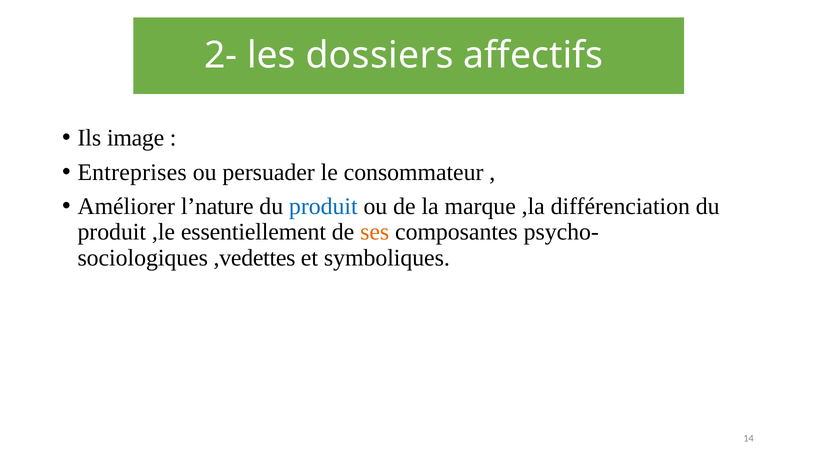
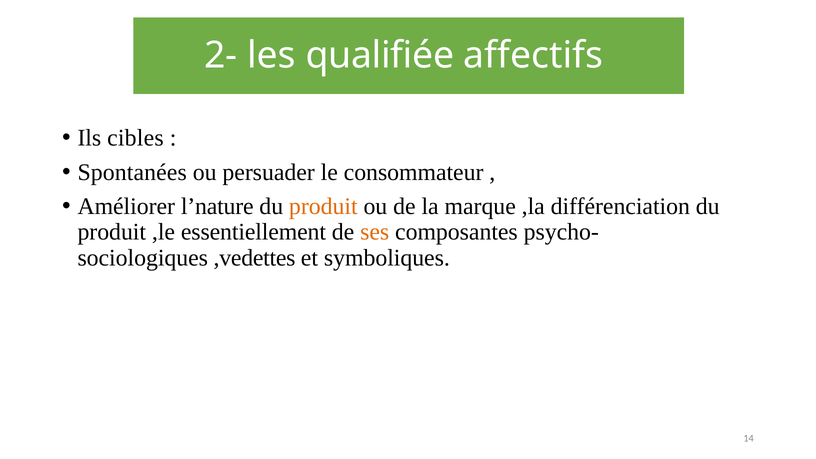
dossiers: dossiers -> qualifiée
image: image -> cibles
Entreprises: Entreprises -> Spontanées
produit at (323, 206) colour: blue -> orange
